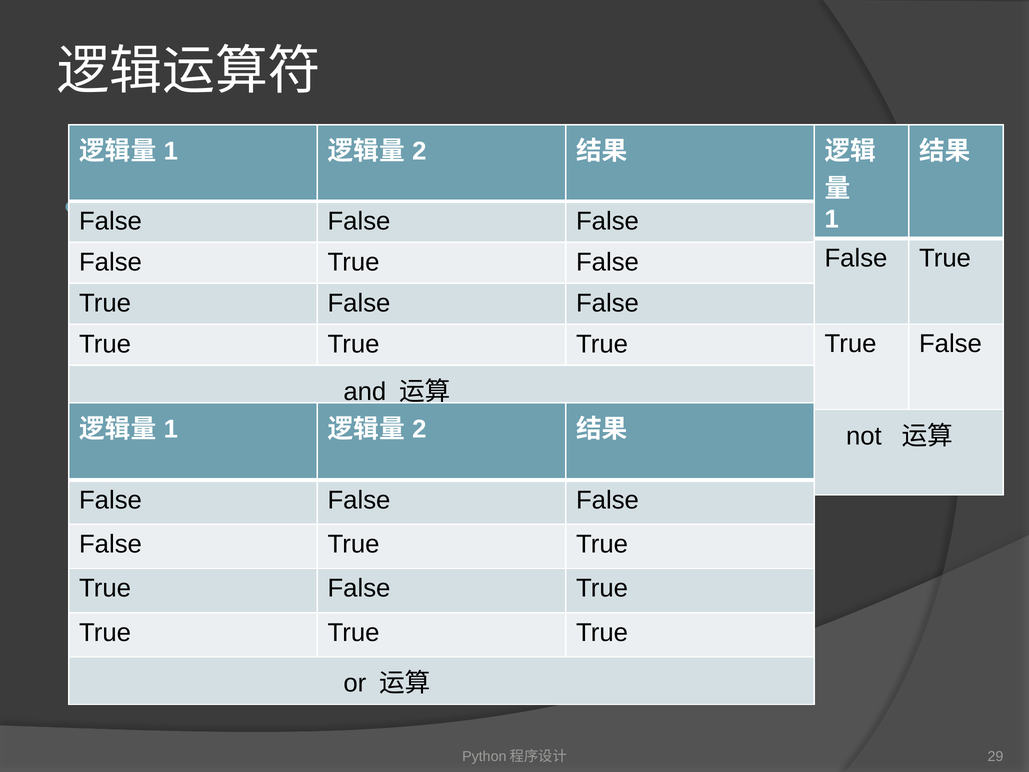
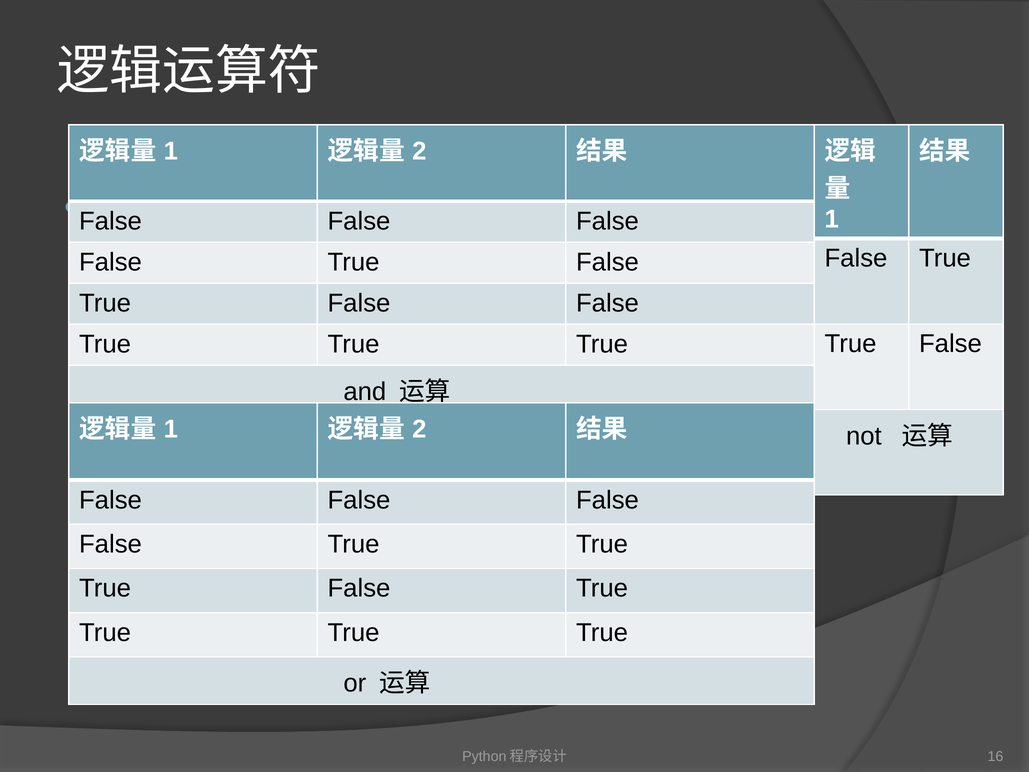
29: 29 -> 16
